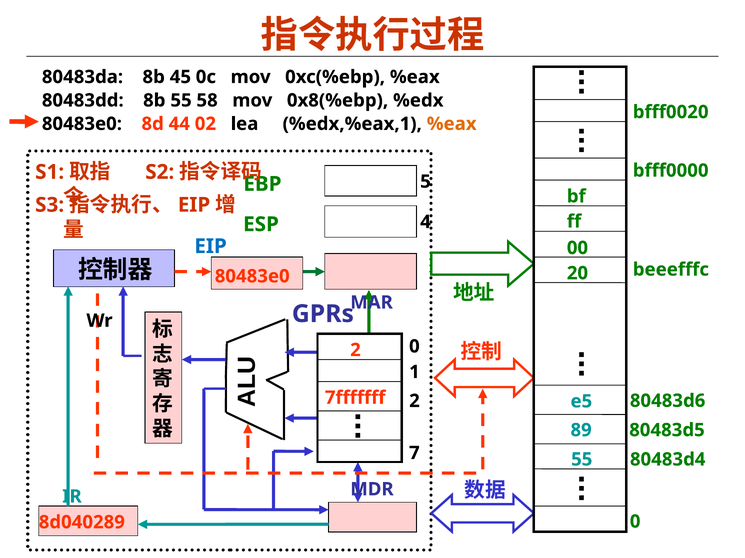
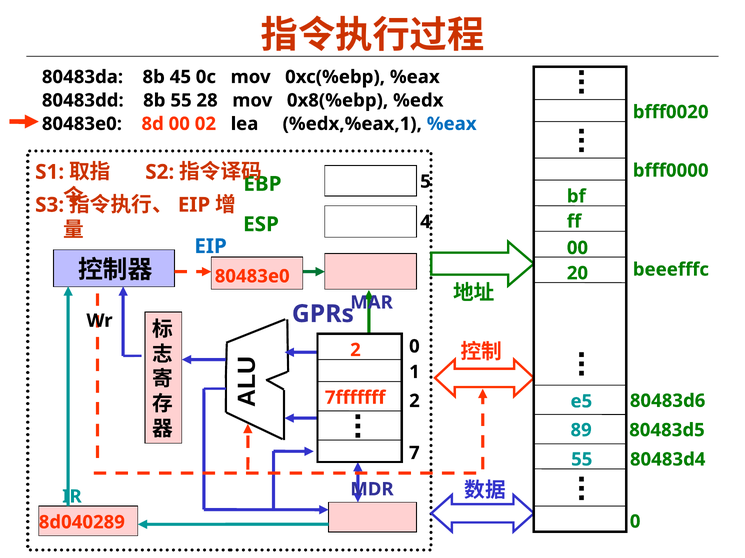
58: 58 -> 28
8d 44: 44 -> 00
%eax at (452, 124) colour: orange -> blue
